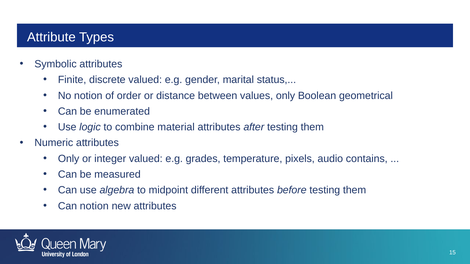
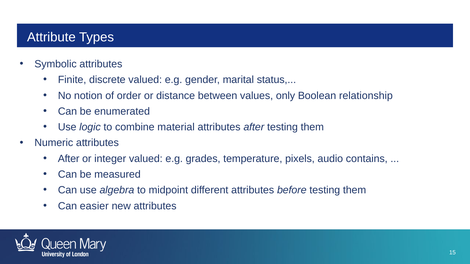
geometrical: geometrical -> relationship
Only at (69, 159): Only -> After
Can notion: notion -> easier
